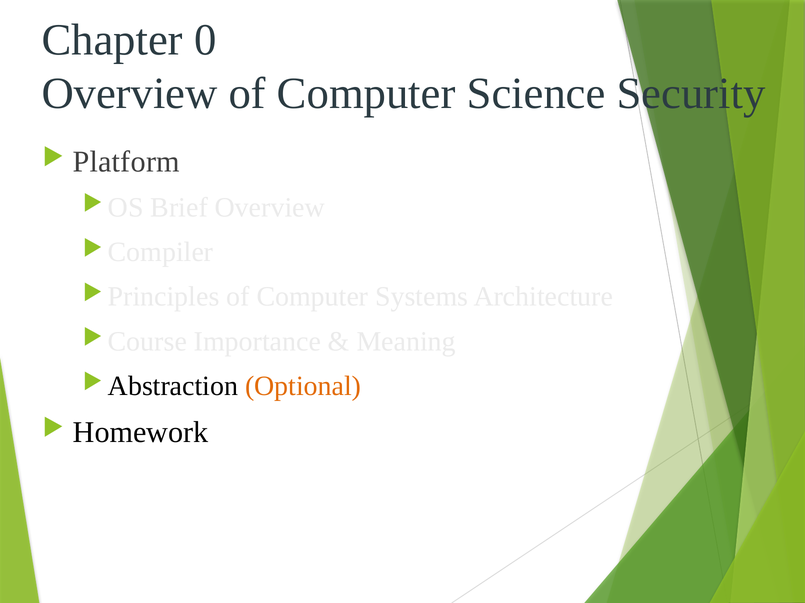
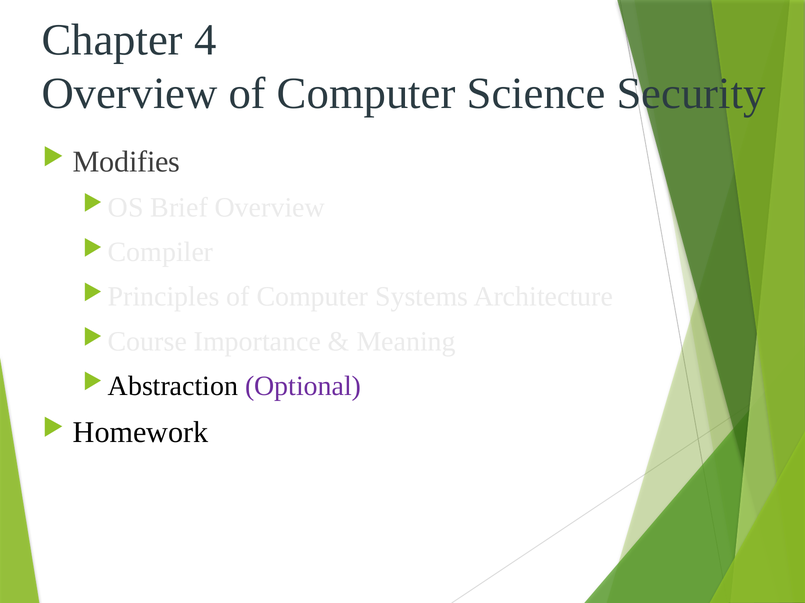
0: 0 -> 4
Platform: Platform -> Modifies
Optional colour: orange -> purple
